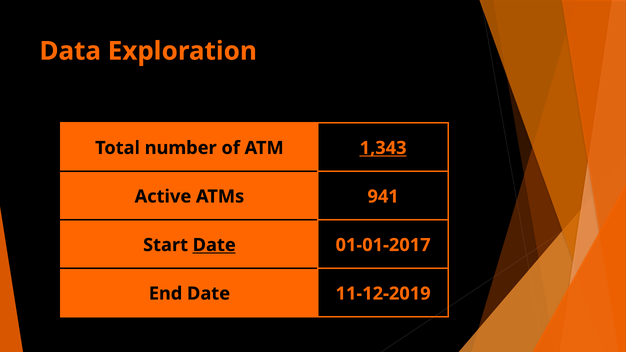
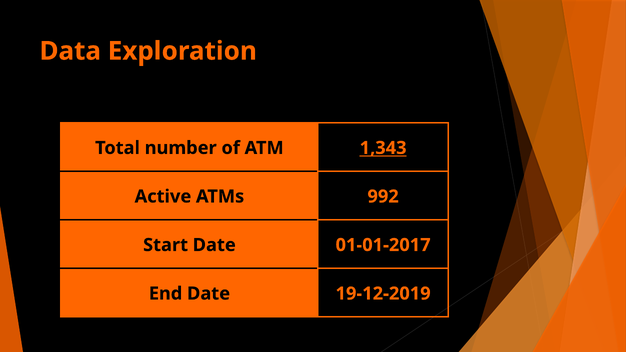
941: 941 -> 992
Date at (214, 245) underline: present -> none
11-12-2019: 11-12-2019 -> 19-12-2019
